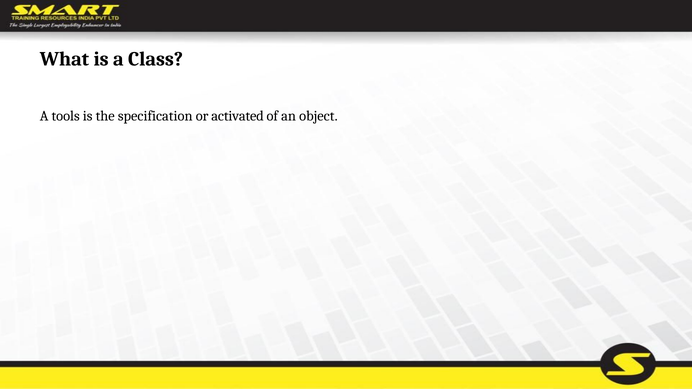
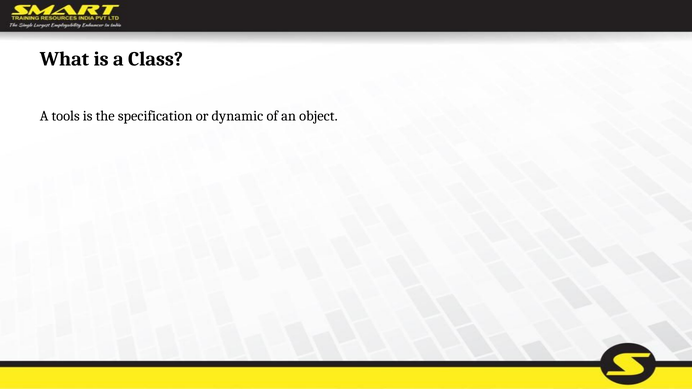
activated: activated -> dynamic
